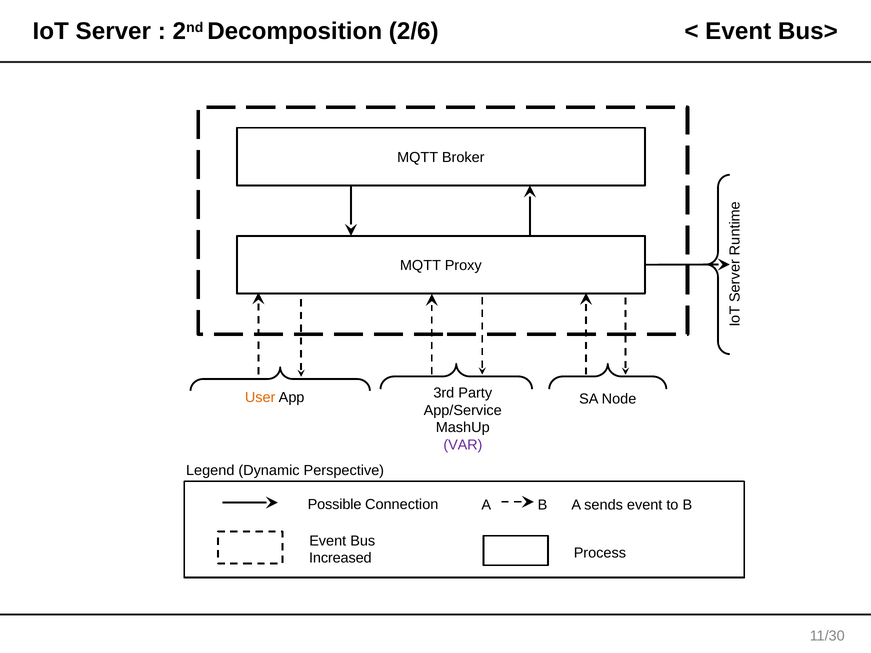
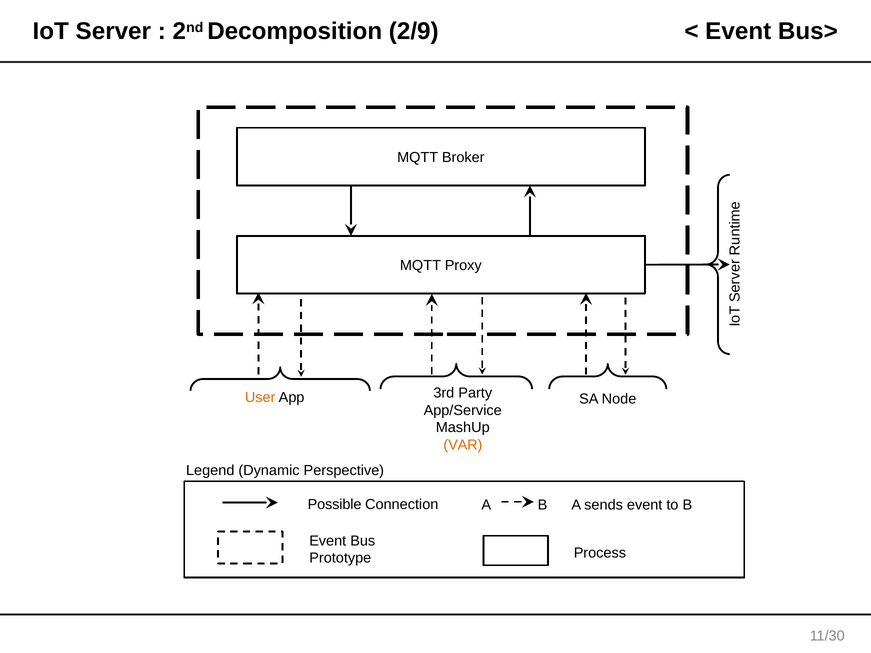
2/6: 2/6 -> 2/9
VAR colour: purple -> orange
Increased: Increased -> Prototype
